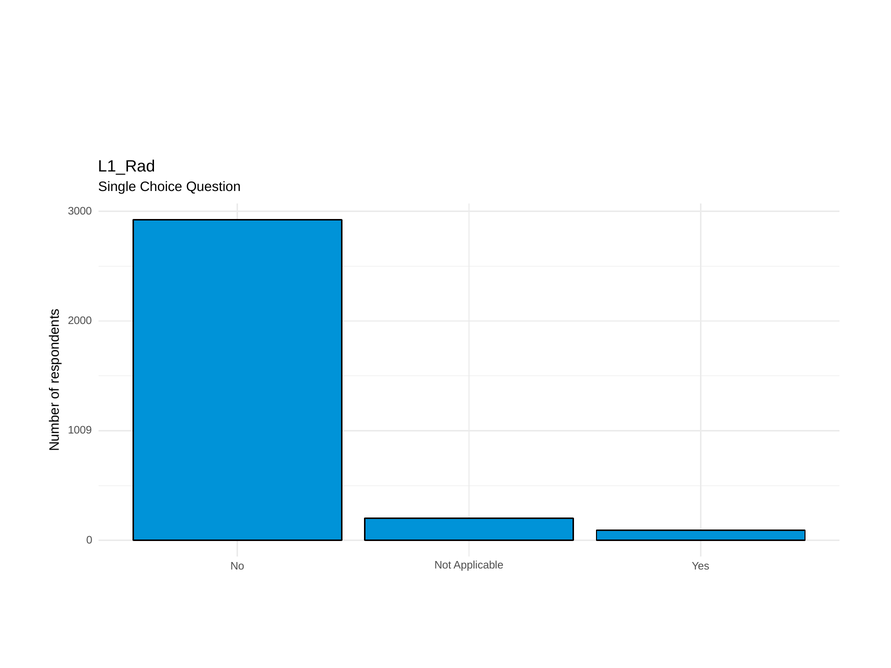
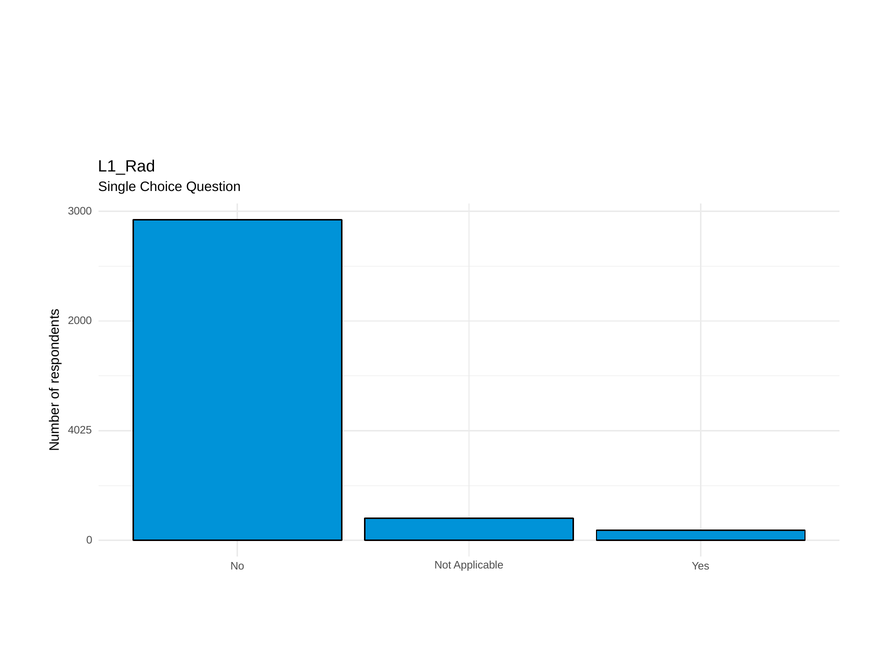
1009: 1009 -> 4025
